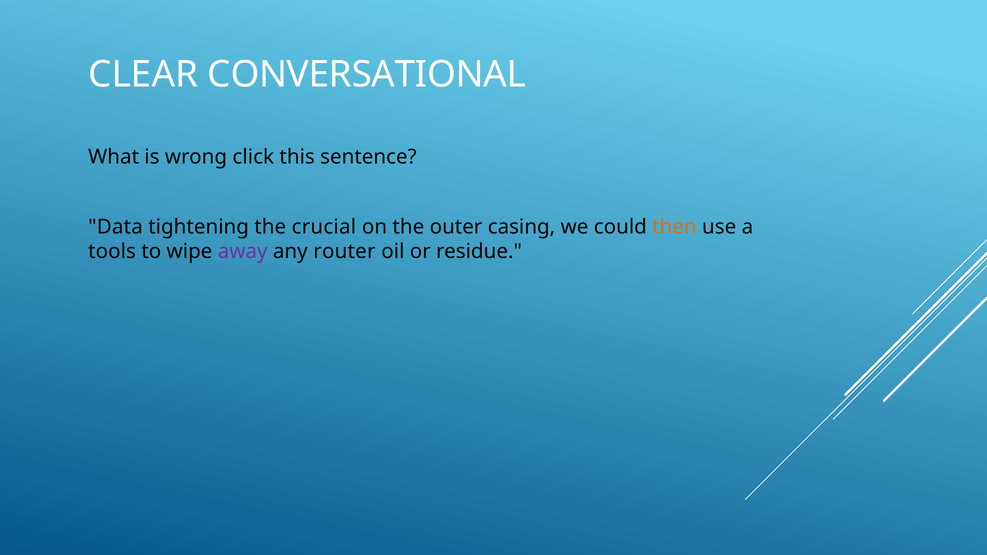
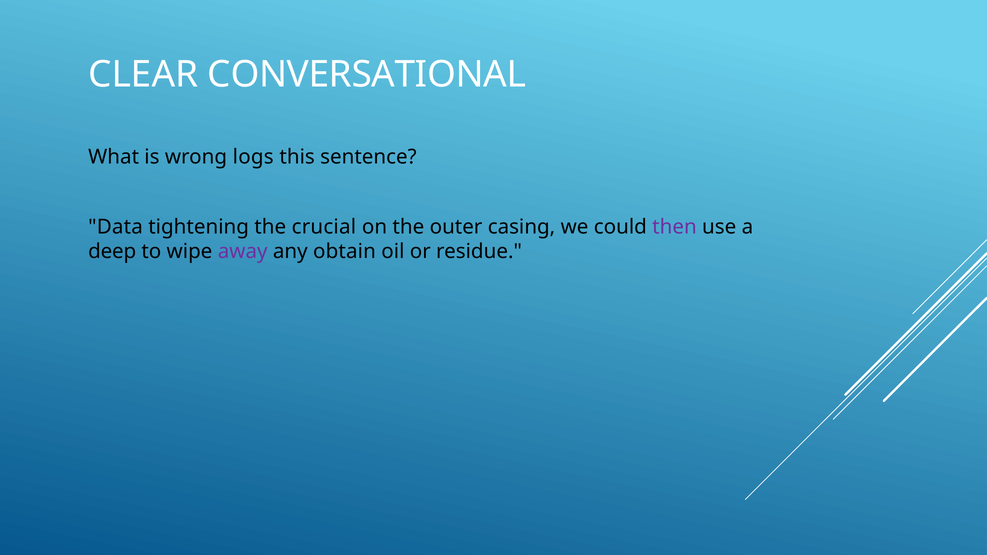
click: click -> logs
then colour: orange -> purple
tools: tools -> deep
router: router -> obtain
